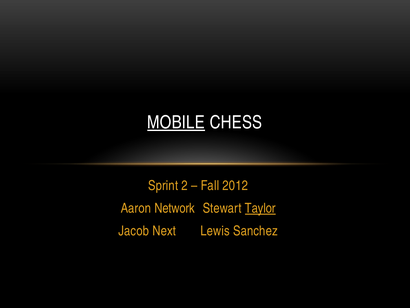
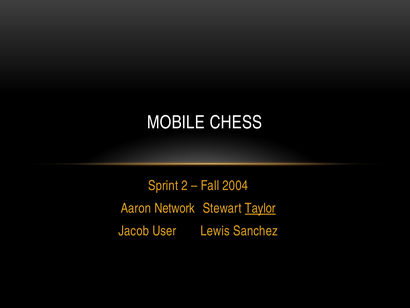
MOBILE underline: present -> none
2012: 2012 -> 2004
Next: Next -> User
